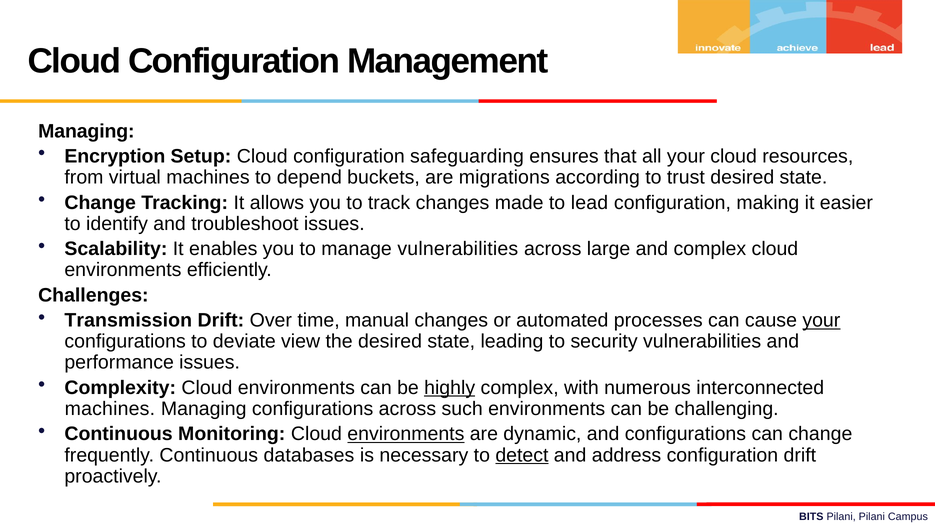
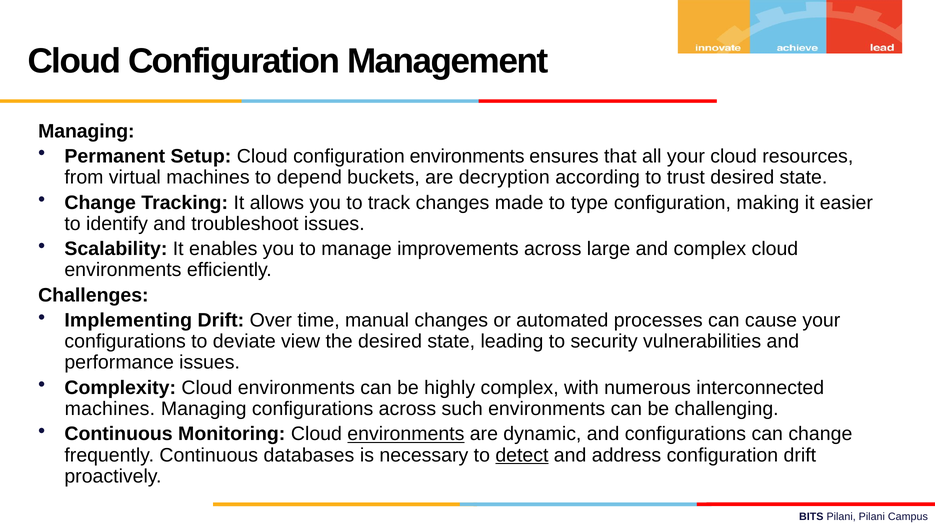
Encryption: Encryption -> Permanent
configuration safeguarding: safeguarding -> environments
migrations: migrations -> decryption
lead: lead -> type
manage vulnerabilities: vulnerabilities -> improvements
Transmission: Transmission -> Implementing
your at (821, 320) underline: present -> none
highly underline: present -> none
